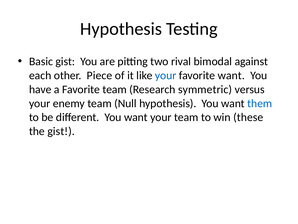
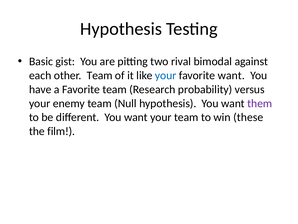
other Piece: Piece -> Team
symmetric: symmetric -> probability
them colour: blue -> purple
the gist: gist -> film
